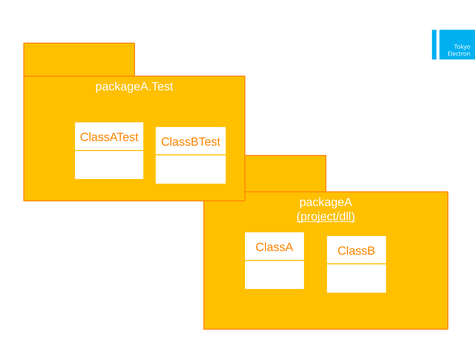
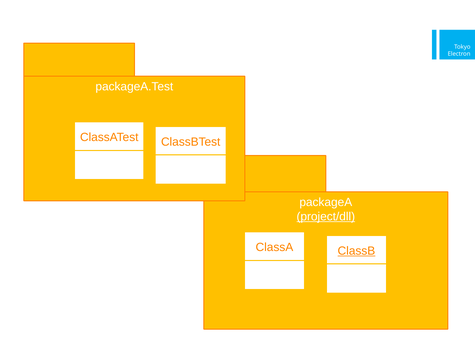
ClassB underline: none -> present
